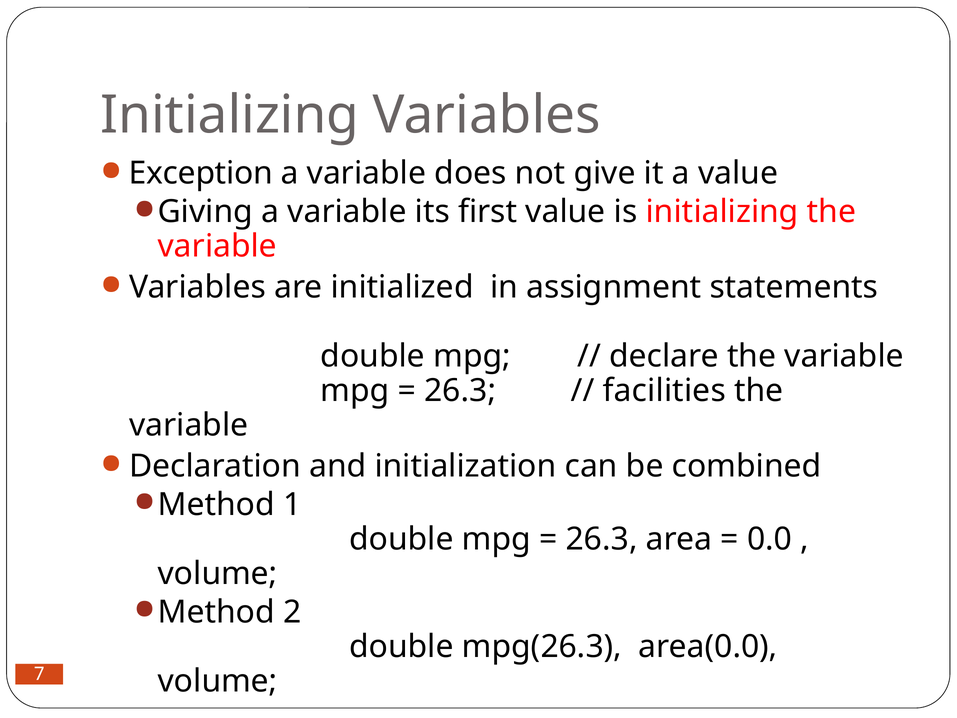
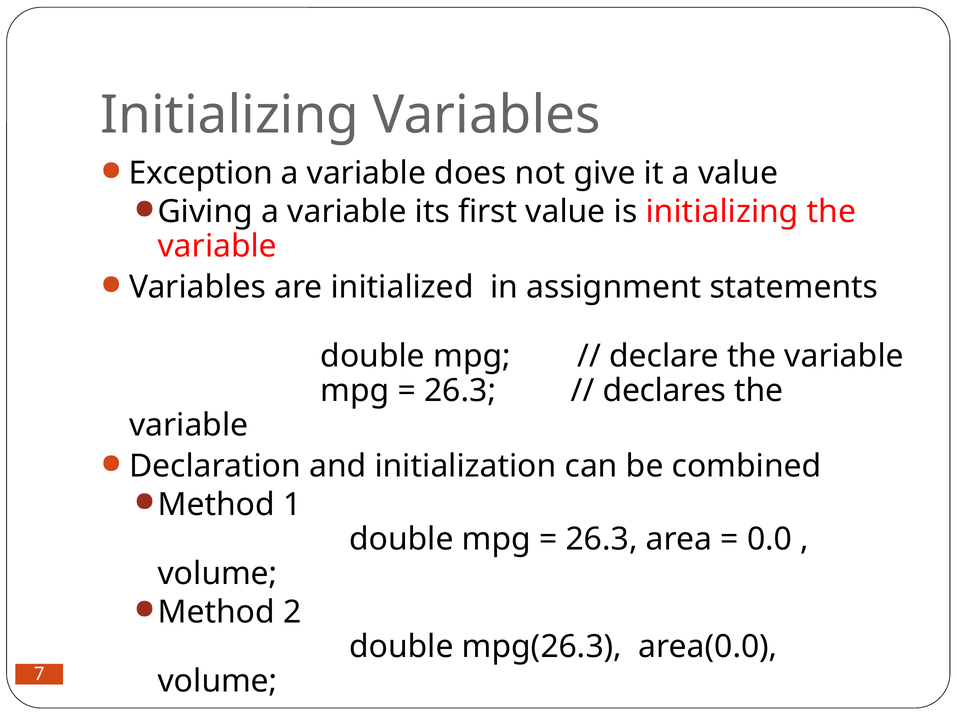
facilities: facilities -> declares
